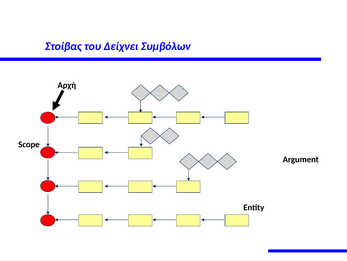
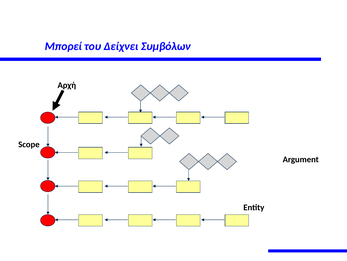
Στοίβας: Στοίβας -> Μπορεί
